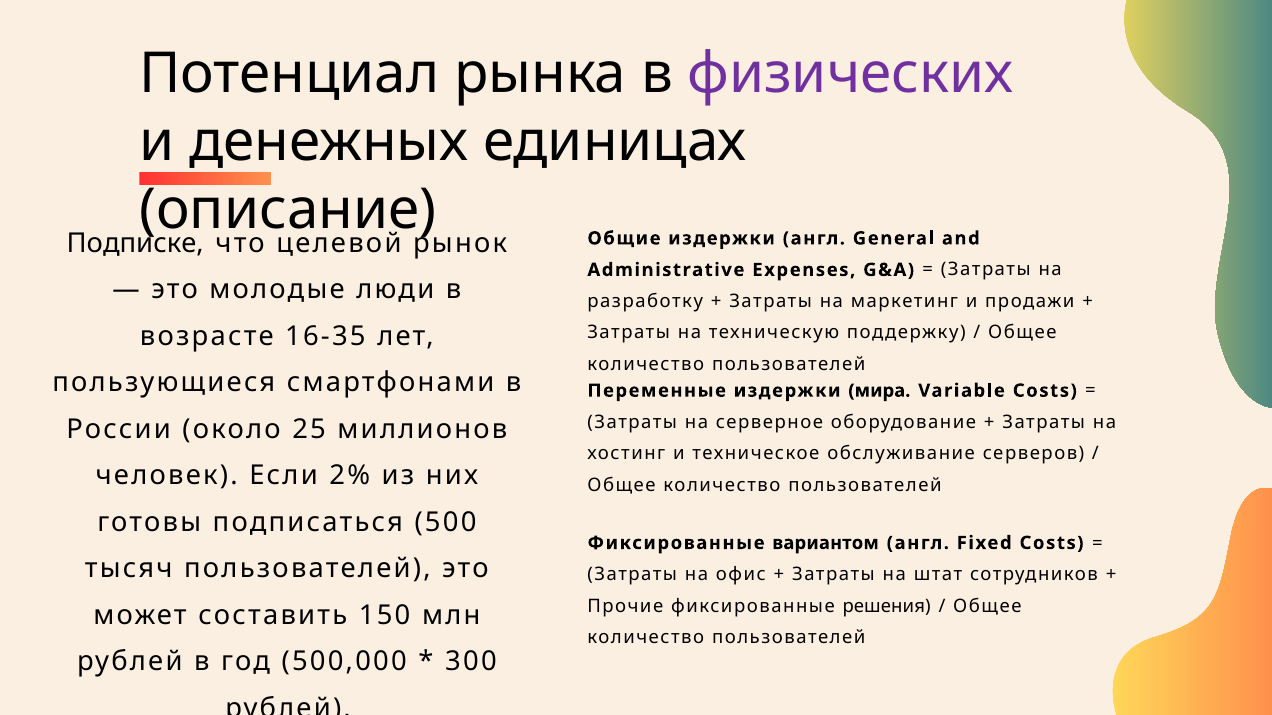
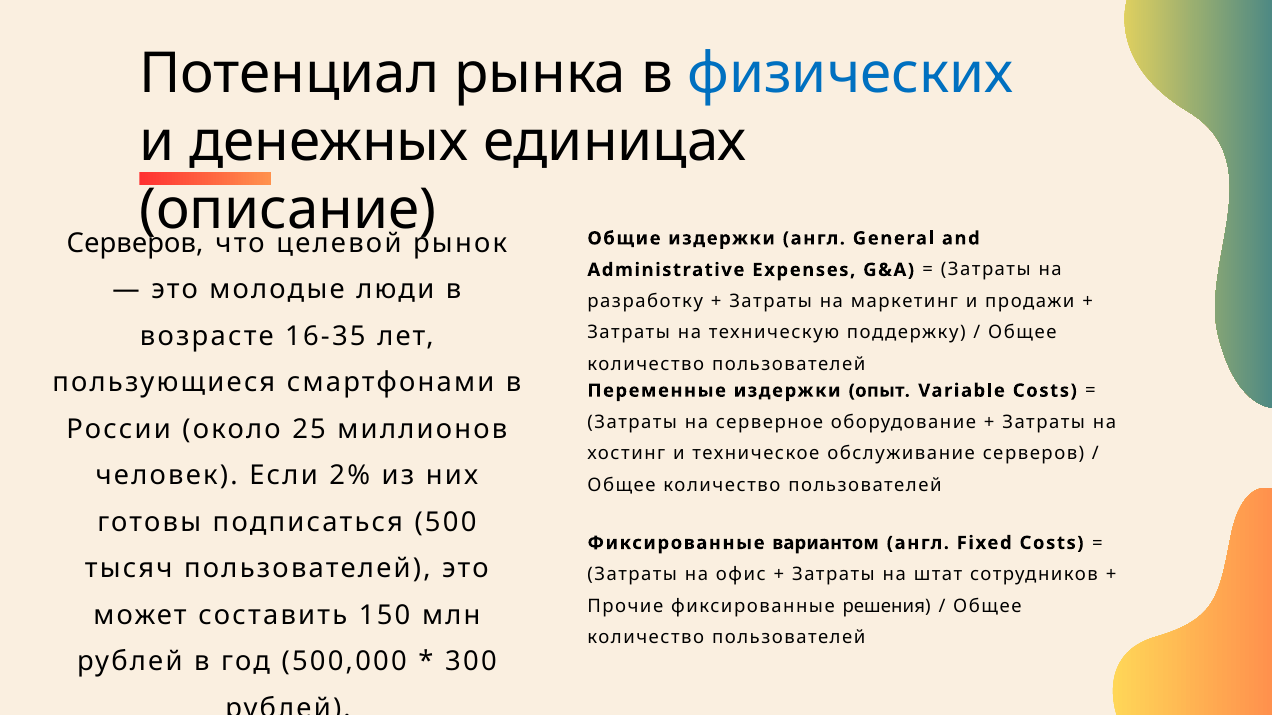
физических colour: purple -> blue
Подписке at (135, 243): Подписке -> Серверов
мира: мира -> опыт
